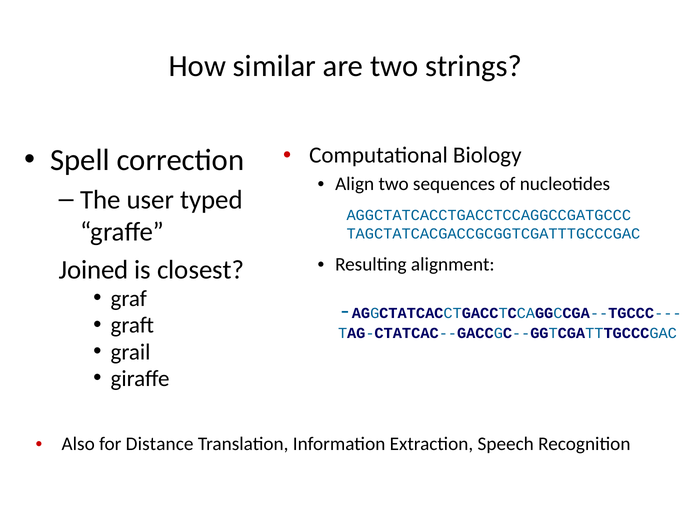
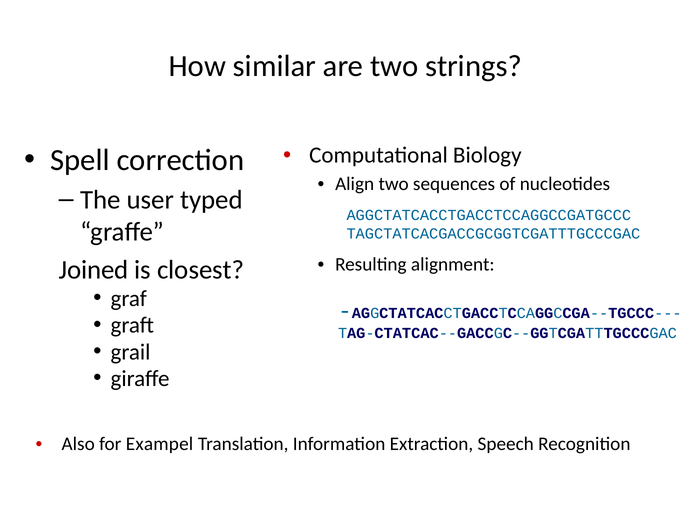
Distance: Distance -> Exampel
